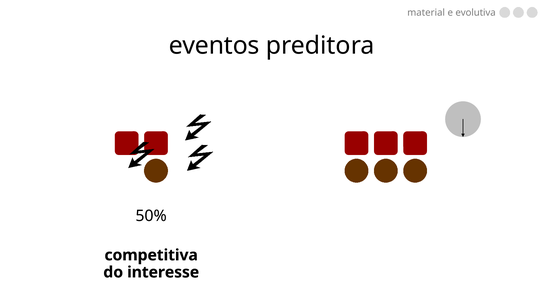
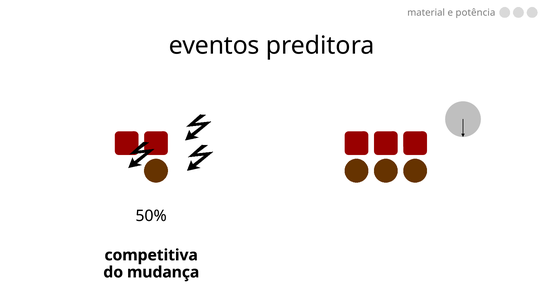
evolutiva: evolutiva -> potência
interesse: interesse -> mudança
